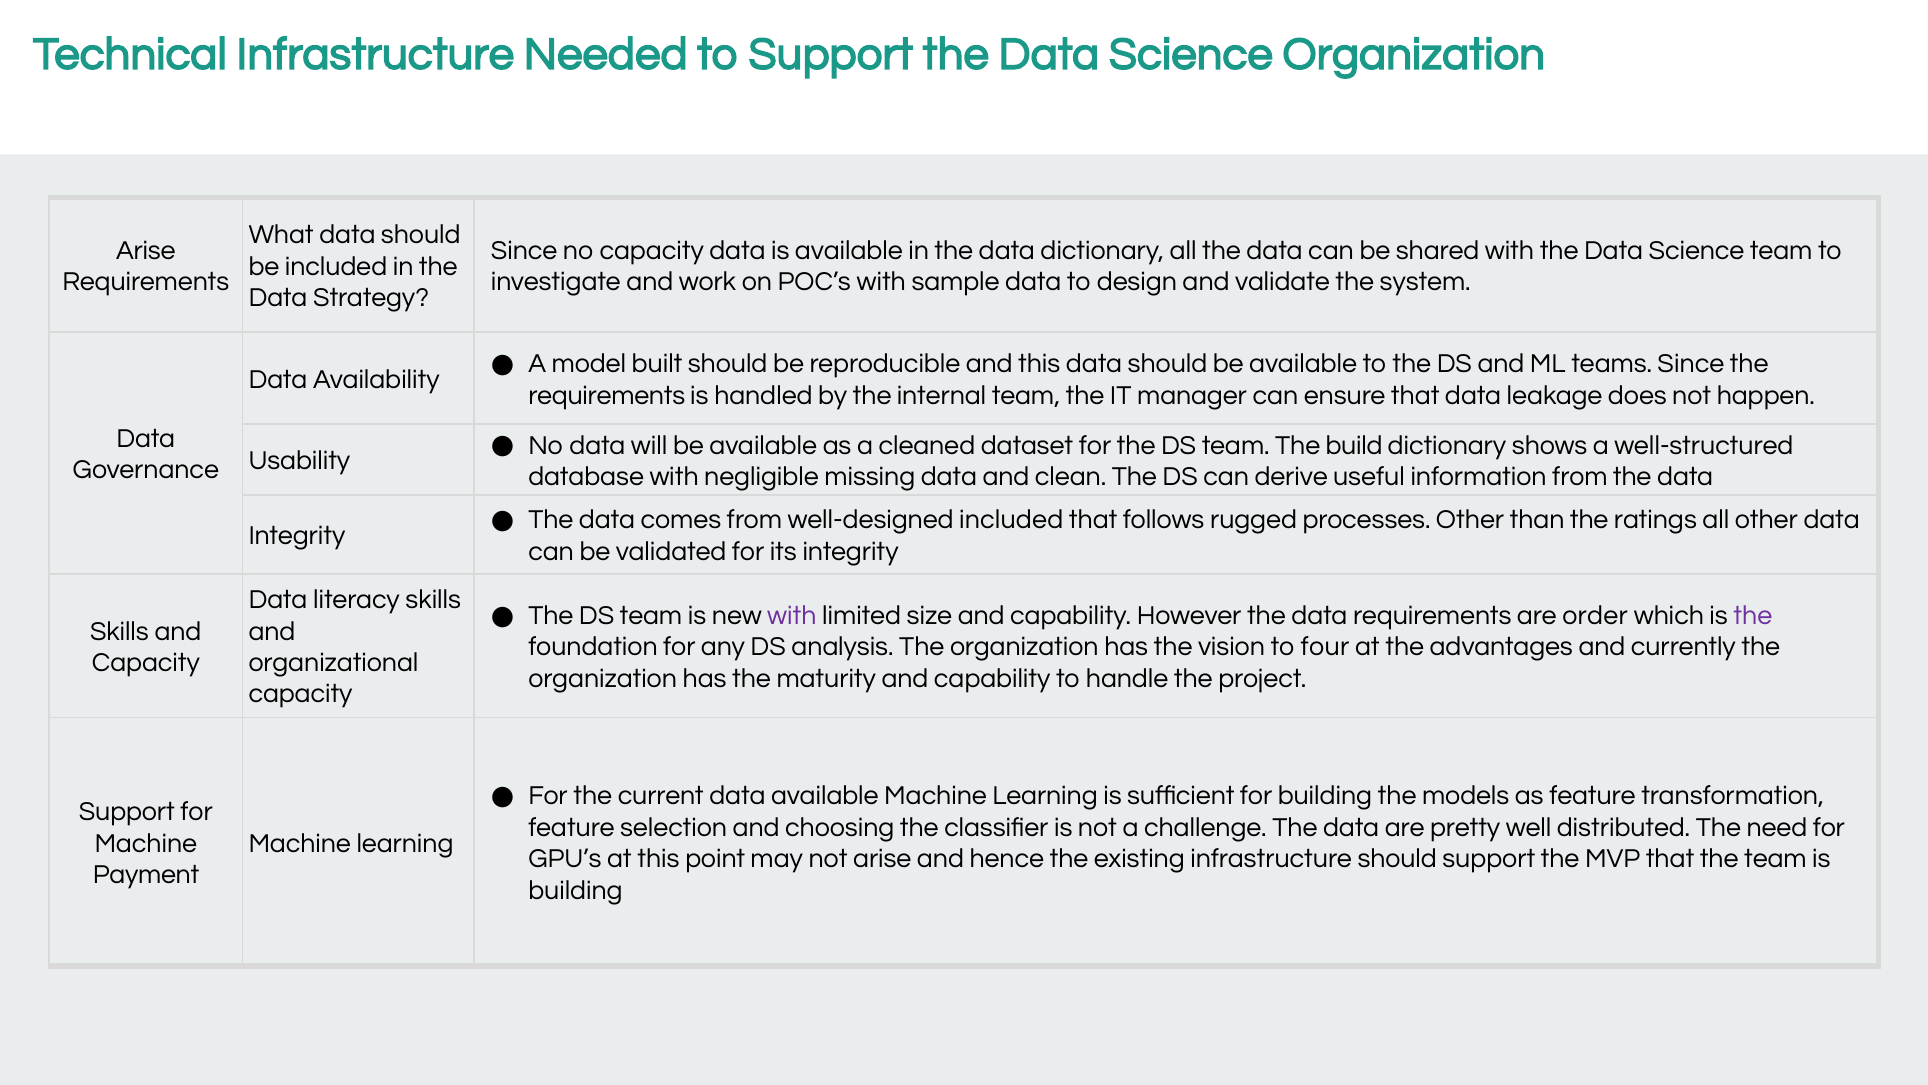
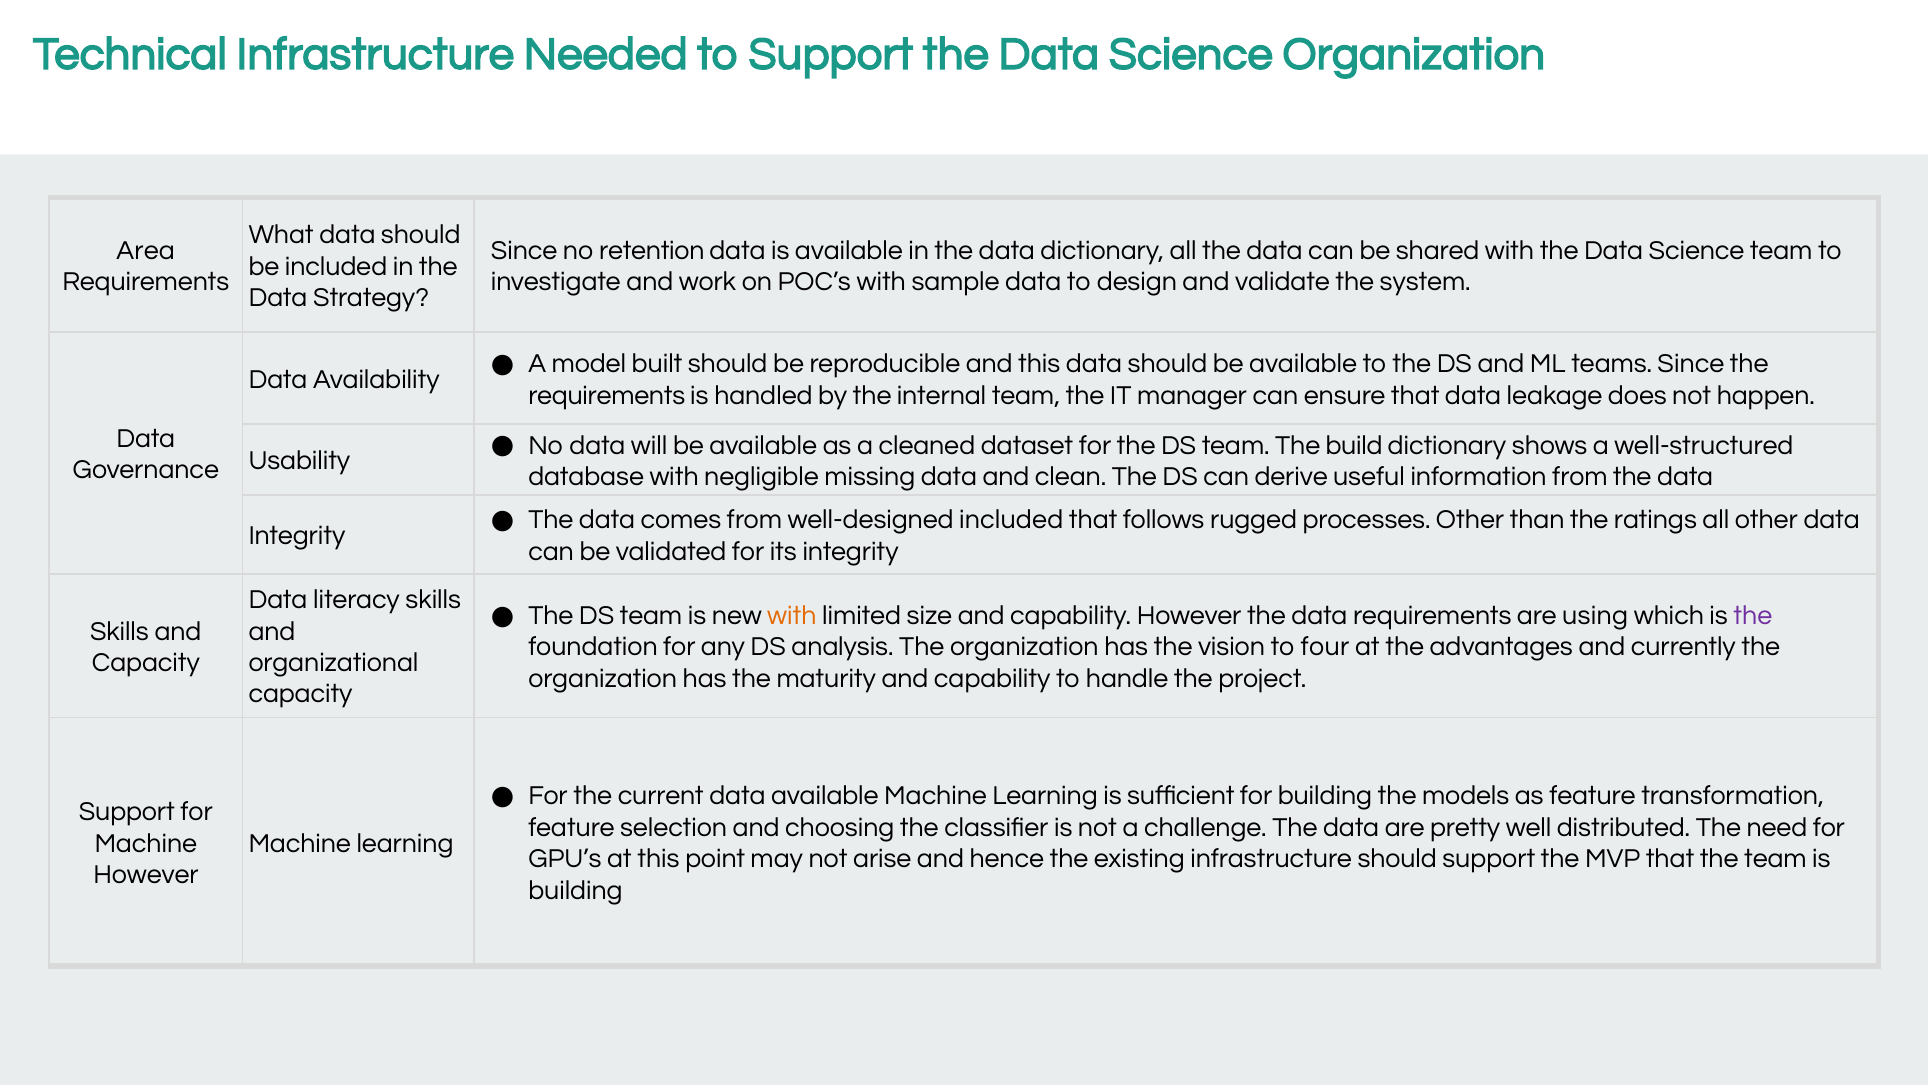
Arise at (146, 250): Arise -> Area
no capacity: capacity -> retention
with at (792, 615) colour: purple -> orange
order: order -> using
Payment at (146, 874): Payment -> However
